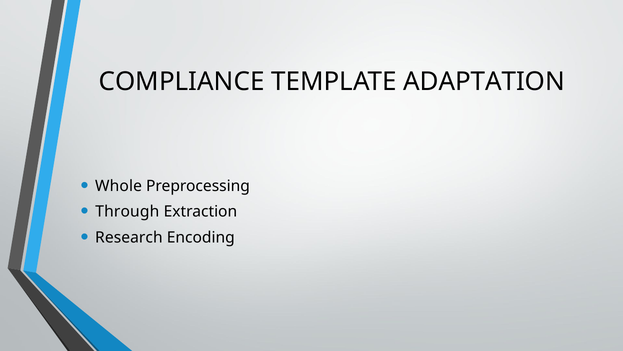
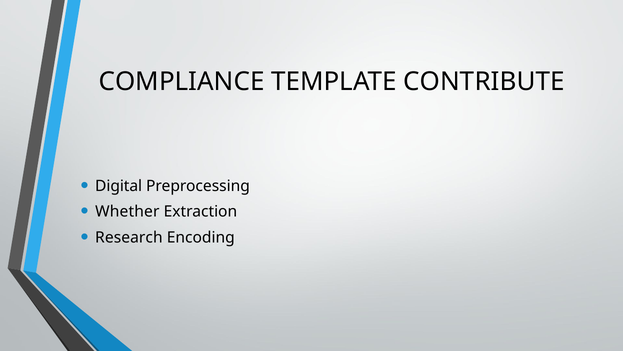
ADAPTATION: ADAPTATION -> CONTRIBUTE
Whole: Whole -> Digital
Through: Through -> Whether
